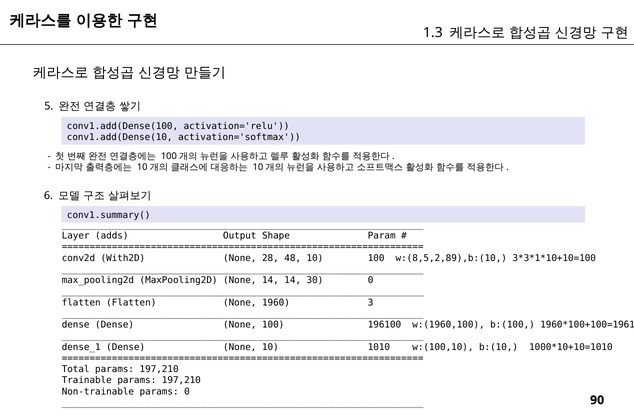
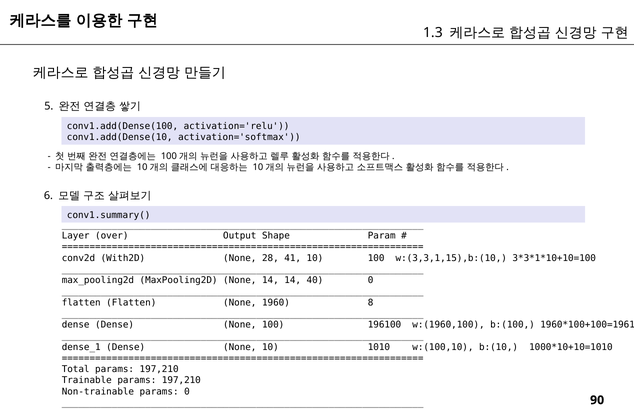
adds: adds -> over
48: 48 -> 41
w:(8,5,2,89),b:(10: w:(8,5,2,89),b:(10 -> w:(3,3,1,15),b:(10
30: 30 -> 40
3: 3 -> 8
